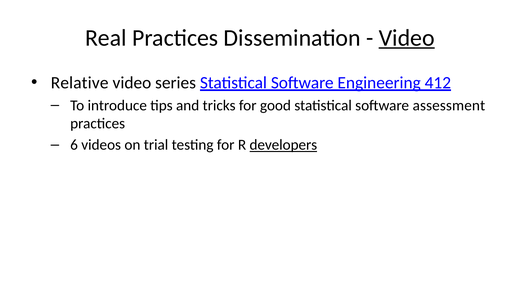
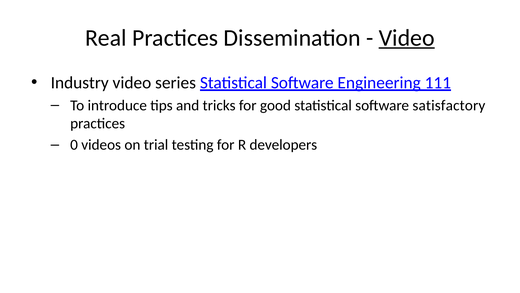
Relative: Relative -> Industry
412: 412 -> 111
assessment: assessment -> satisfactory
6: 6 -> 0
developers underline: present -> none
